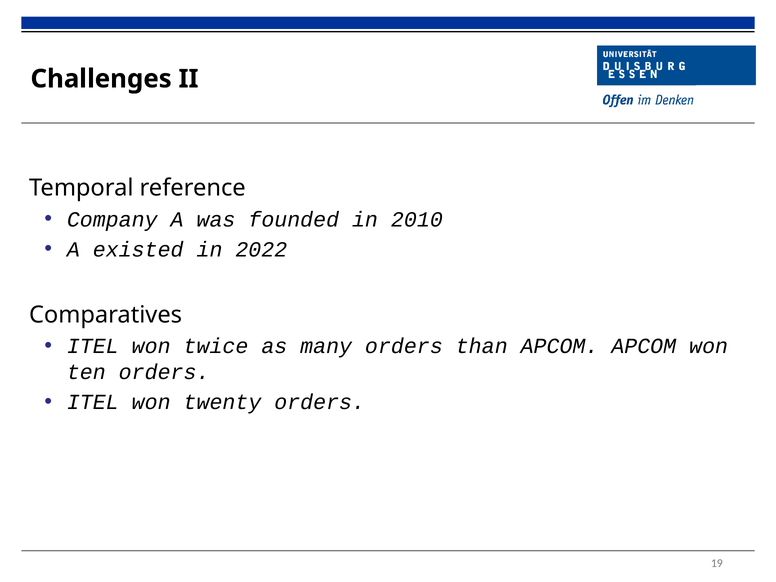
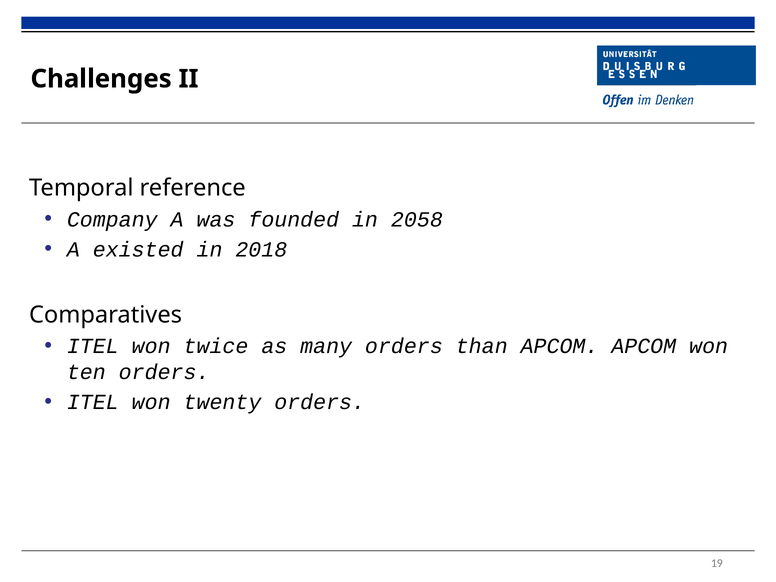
2010: 2010 -> 2058
2022: 2022 -> 2018
